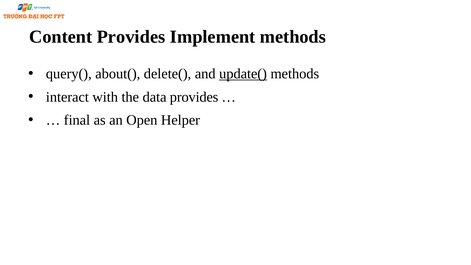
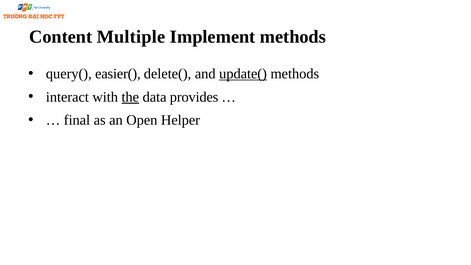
Content Provides: Provides -> Multiple
about(: about( -> easier(
the underline: none -> present
